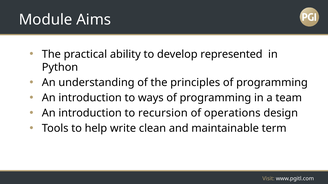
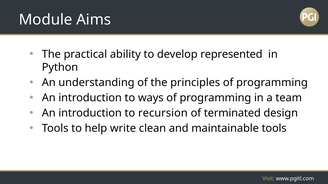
operations: operations -> terminated
maintainable term: term -> tools
